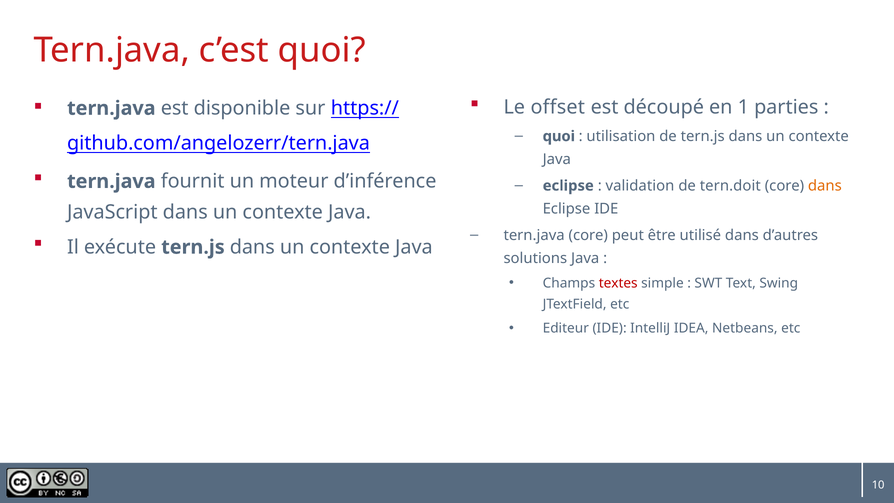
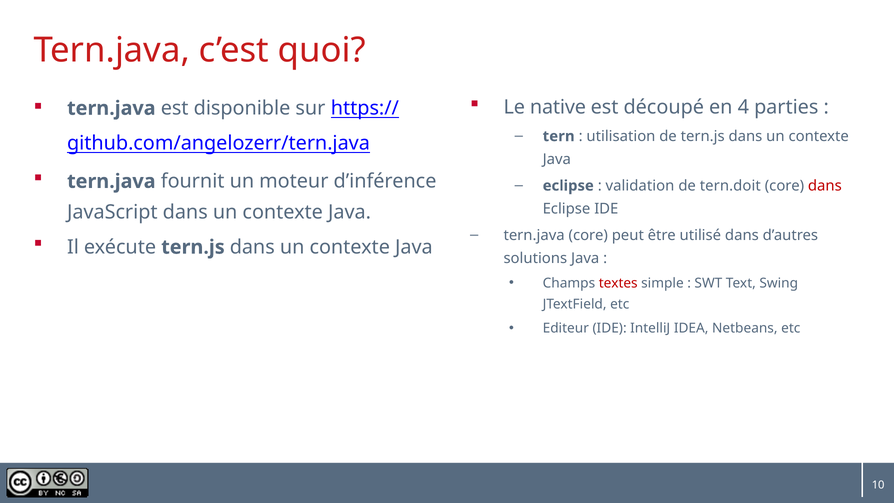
offset: offset -> native
1: 1 -> 4
quoi at (559, 136): quoi -> tern
dans at (825, 186) colour: orange -> red
